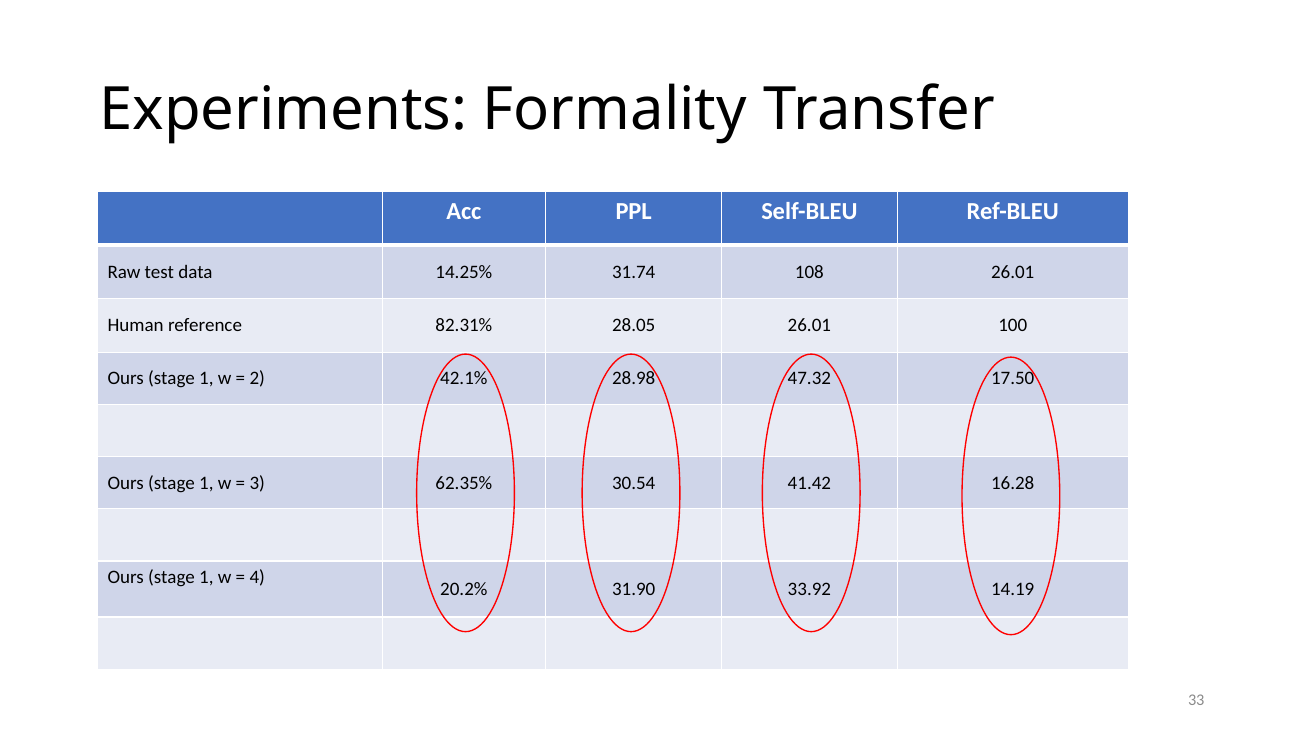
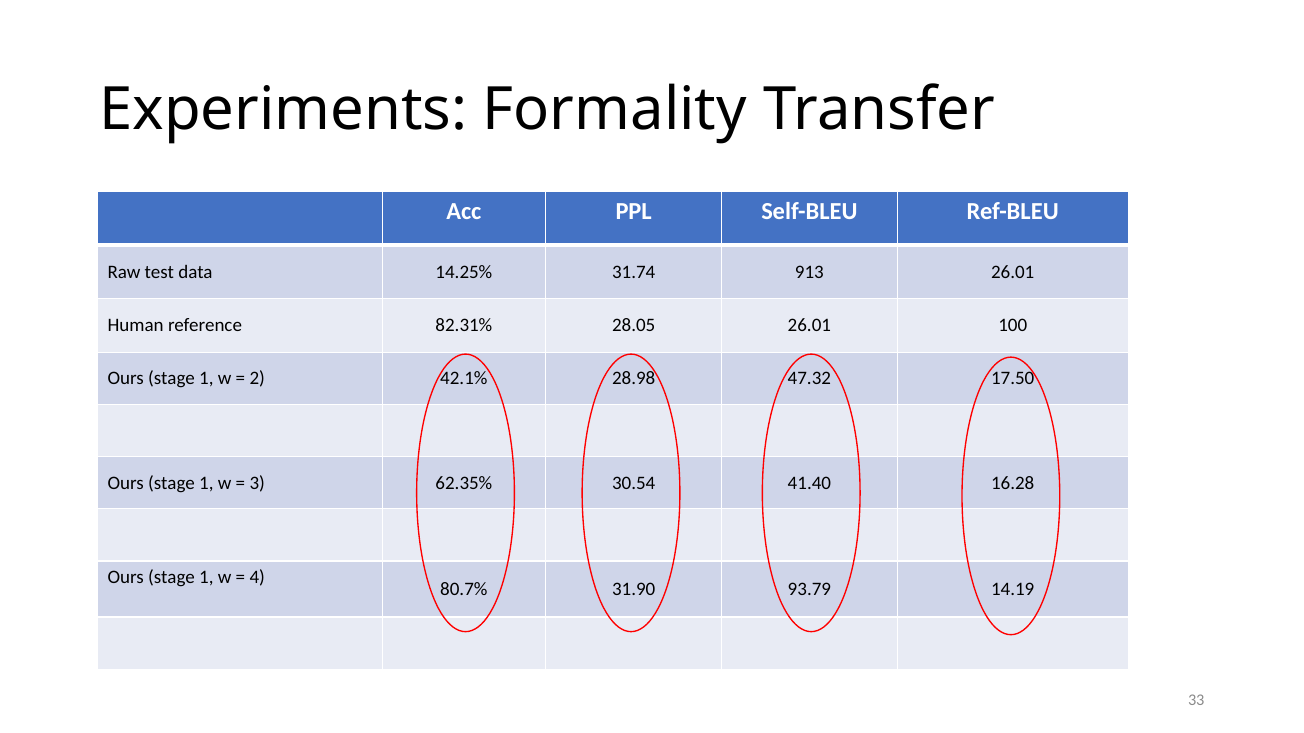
108: 108 -> 913
41.42: 41.42 -> 41.40
20.2%: 20.2% -> 80.7%
33.92: 33.92 -> 93.79
